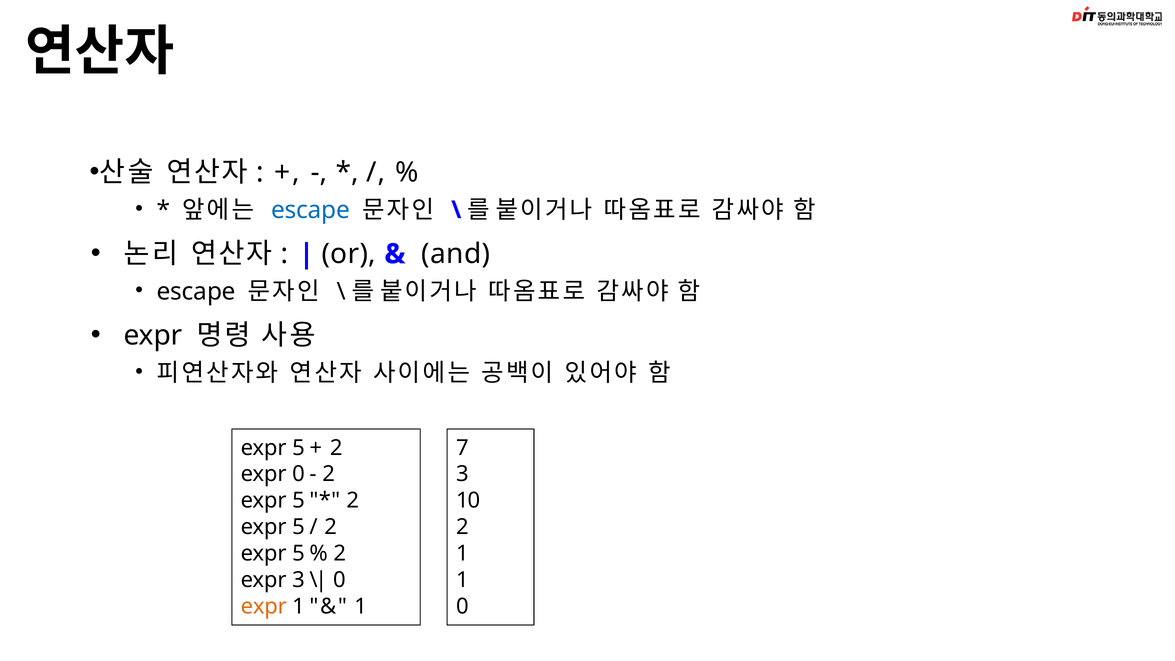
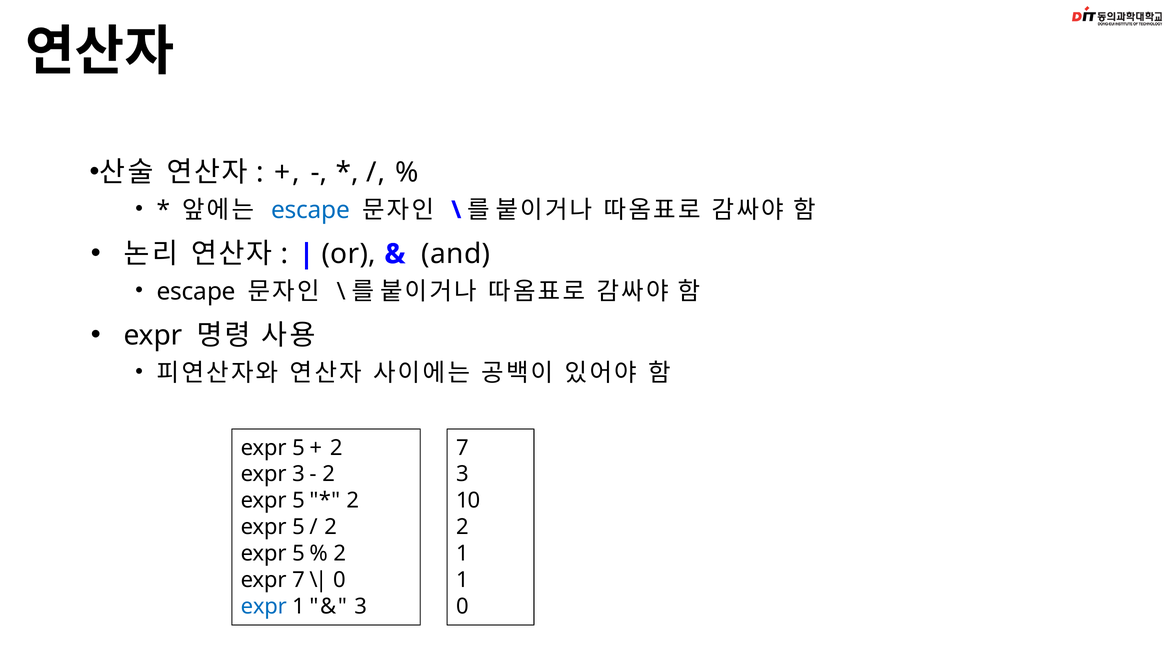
expr 0: 0 -> 3
expr 3: 3 -> 7
expr at (264, 606) colour: orange -> blue
1 at (361, 606): 1 -> 3
